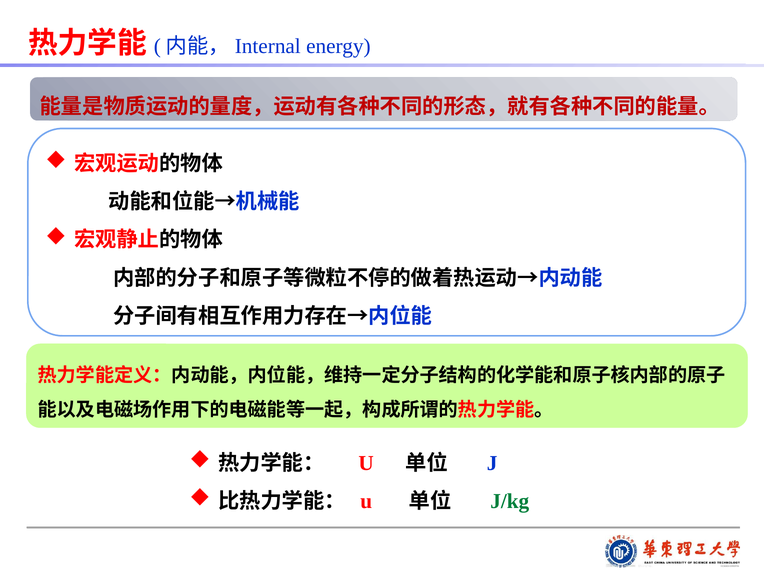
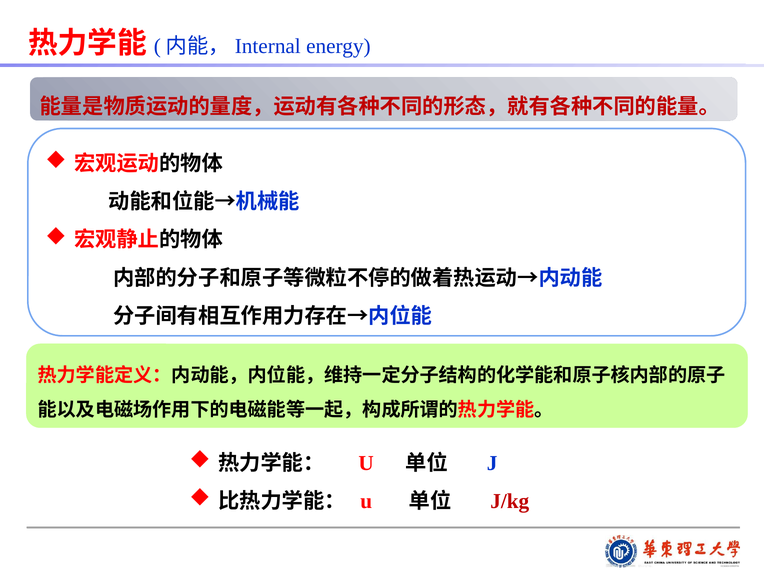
J/kg colour: green -> red
